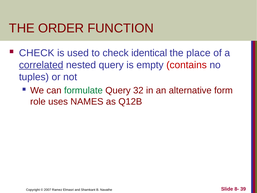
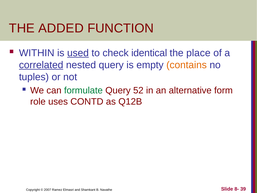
ORDER: ORDER -> ADDED
CHECK at (37, 53): CHECK -> WITHIN
used underline: none -> present
contains colour: red -> orange
32: 32 -> 52
NAMES: NAMES -> CONTD
